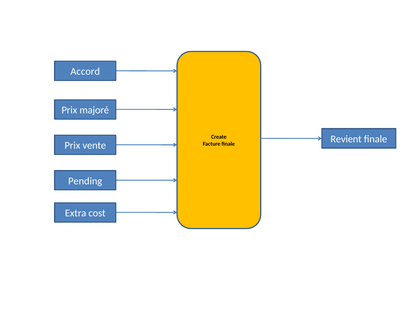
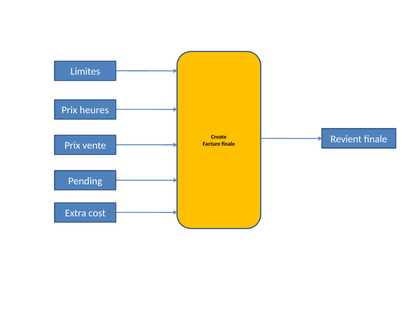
Accord: Accord -> Limites
majoré: majoré -> heures
